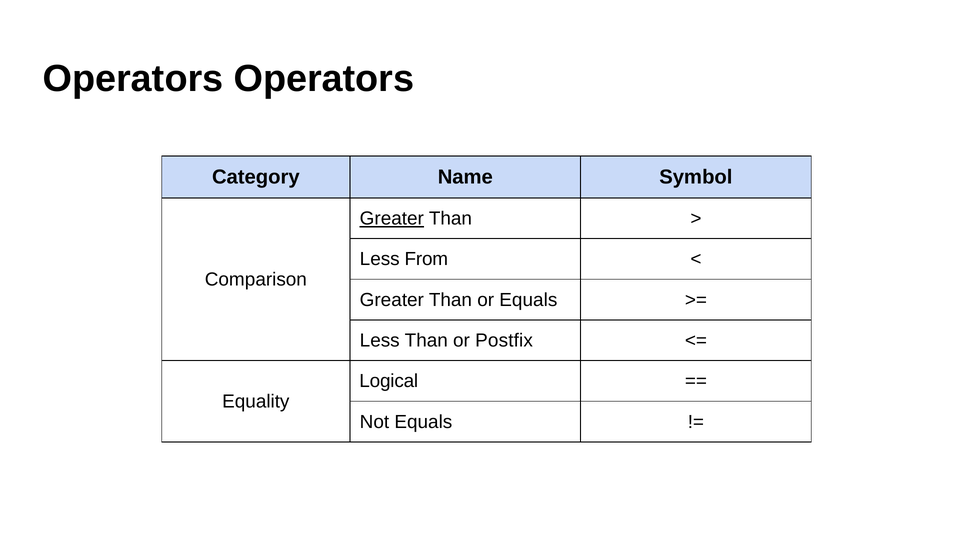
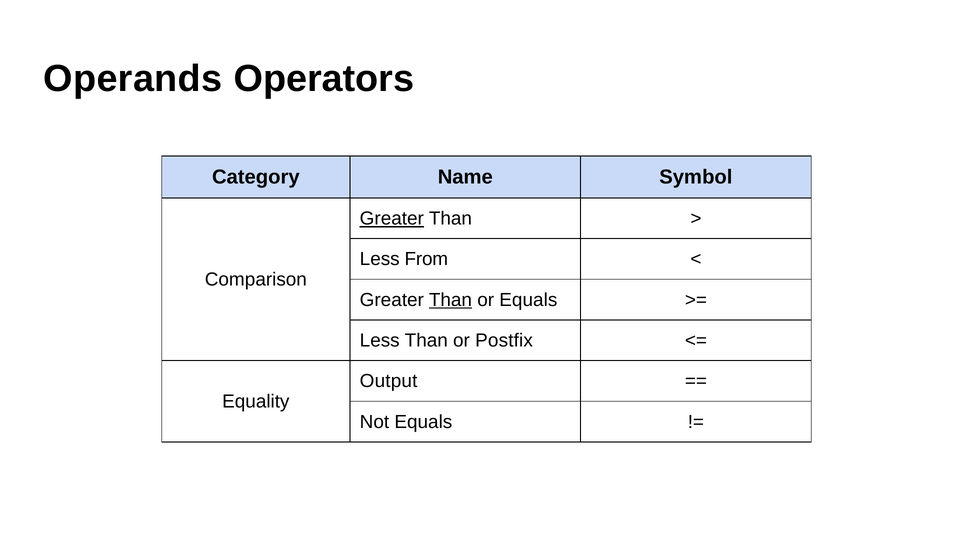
Operators at (133, 79): Operators -> Operands
Than at (450, 300) underline: none -> present
Logical: Logical -> Output
